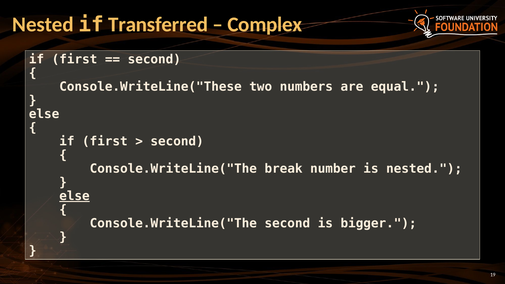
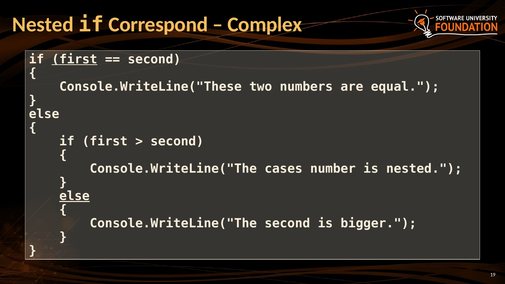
Transferred: Transferred -> Correspond
first at (75, 59) underline: none -> present
break: break -> cases
